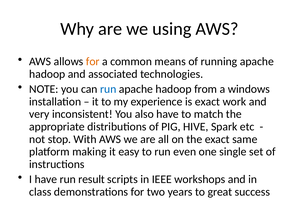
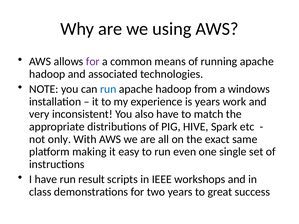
for at (93, 62) colour: orange -> purple
is exact: exact -> years
stop: stop -> only
